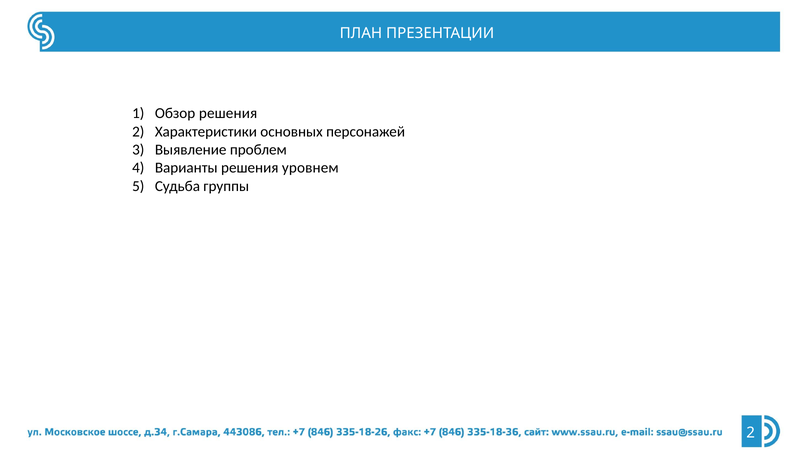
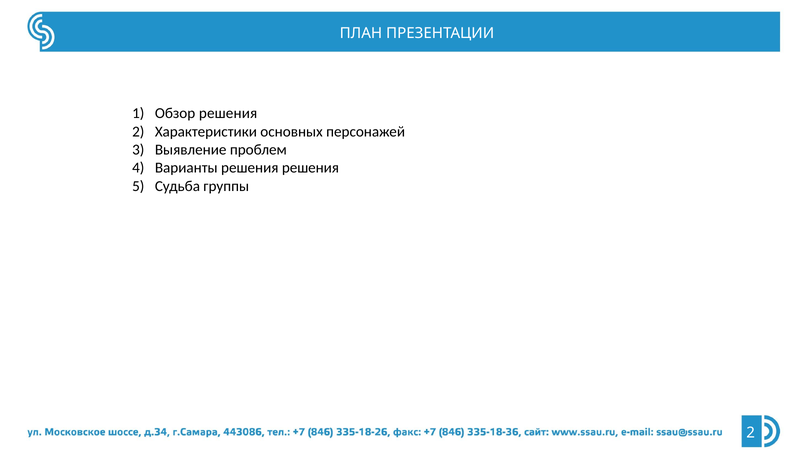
решения уровнем: уровнем -> решения
